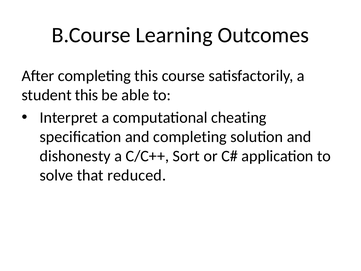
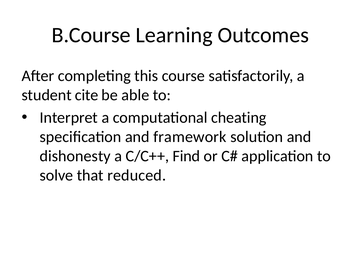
student this: this -> cite
and completing: completing -> framework
Sort: Sort -> Find
